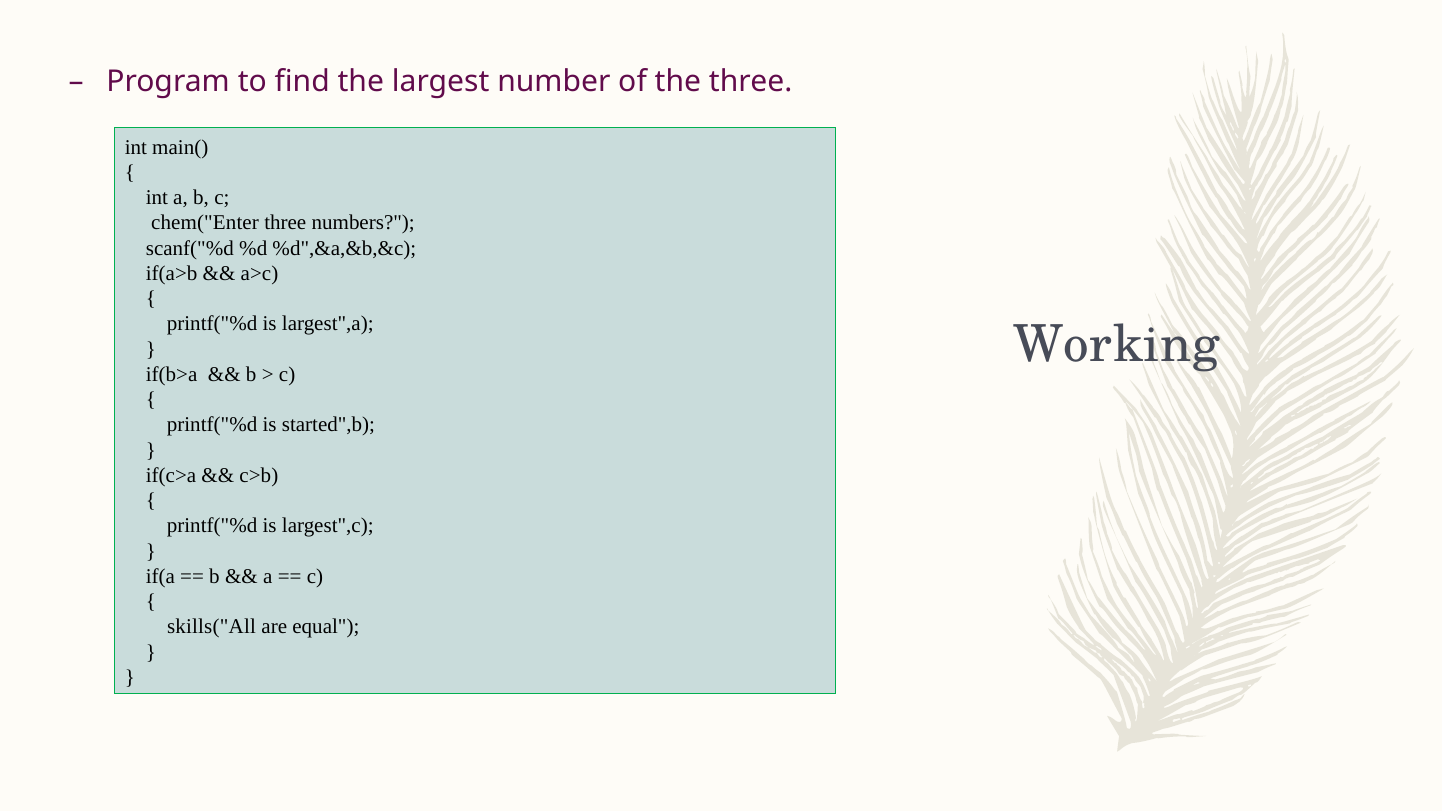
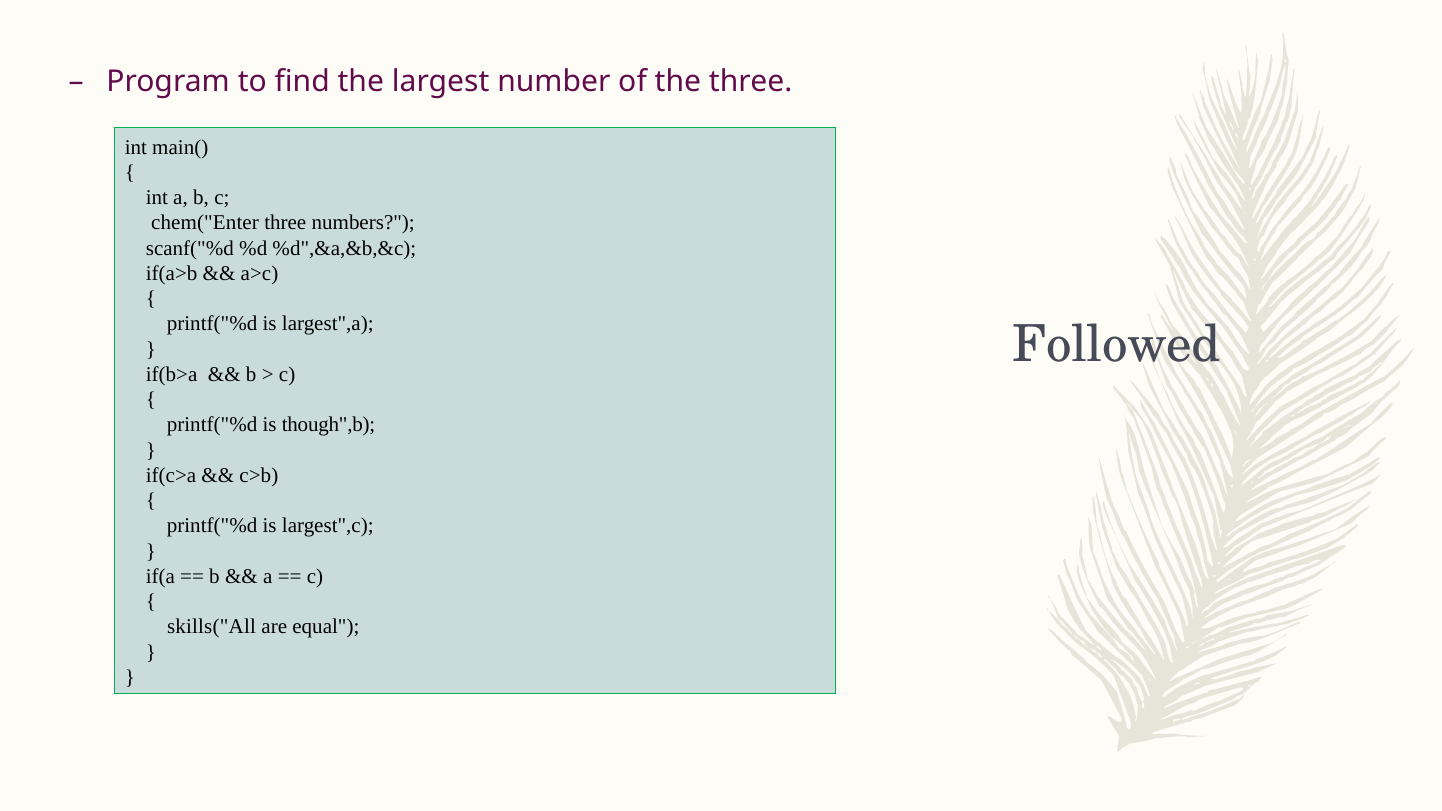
Working: Working -> Followed
started",b: started",b -> though",b
